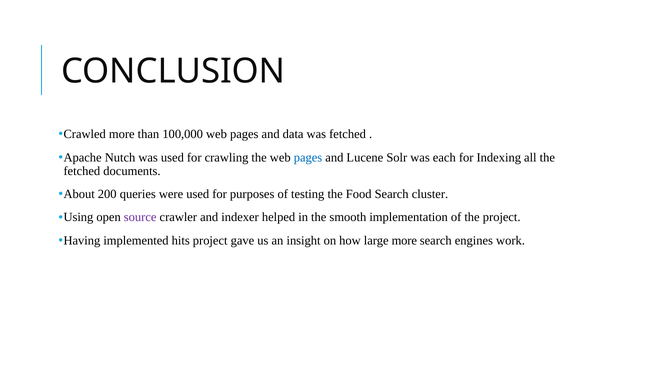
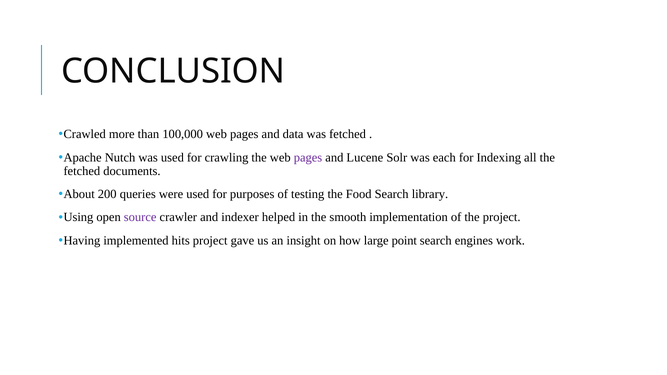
pages at (308, 157) colour: blue -> purple
cluster: cluster -> library
large more: more -> point
